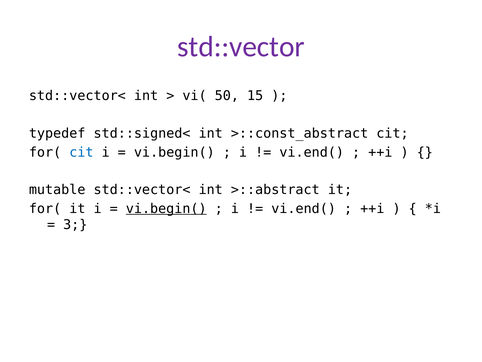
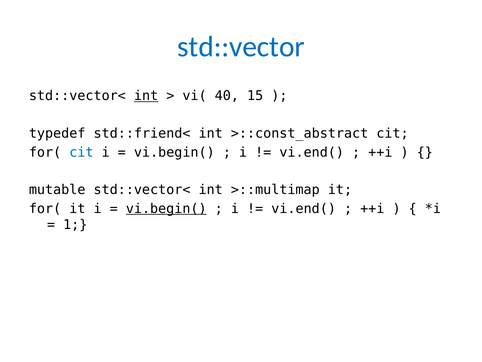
std::vector colour: purple -> blue
int at (146, 96) underline: none -> present
50: 50 -> 40
std::signed<: std::signed< -> std::friend<
>::abstract: >::abstract -> >::multimap
3: 3 -> 1
